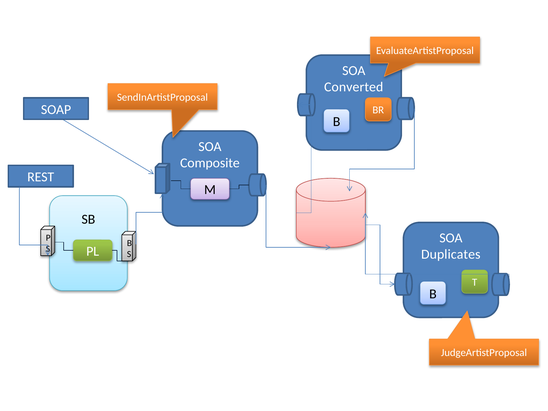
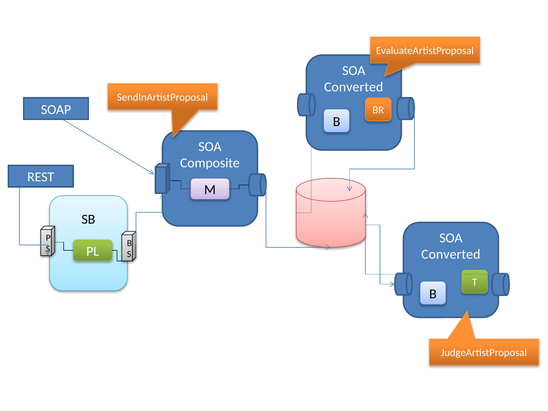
Duplicates at (451, 254): Duplicates -> Converted
